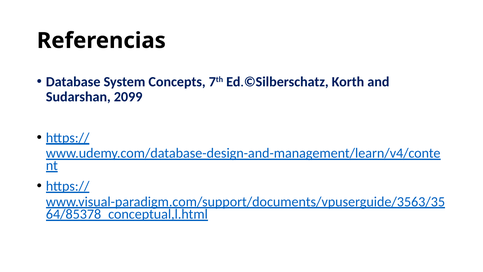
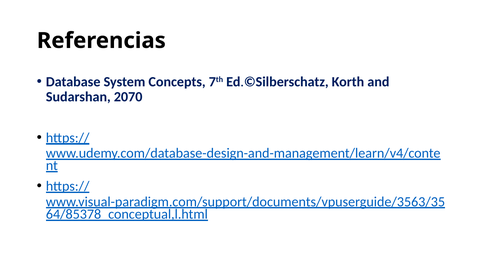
2099: 2099 -> 2070
